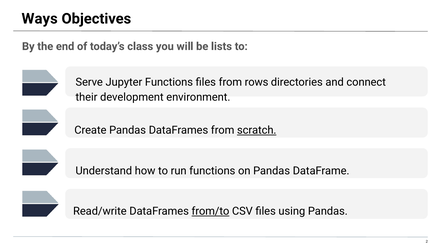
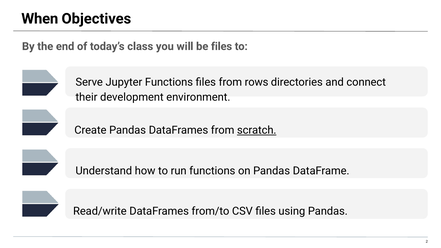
Ways: Ways -> When
be lists: lists -> files
from/to underline: present -> none
